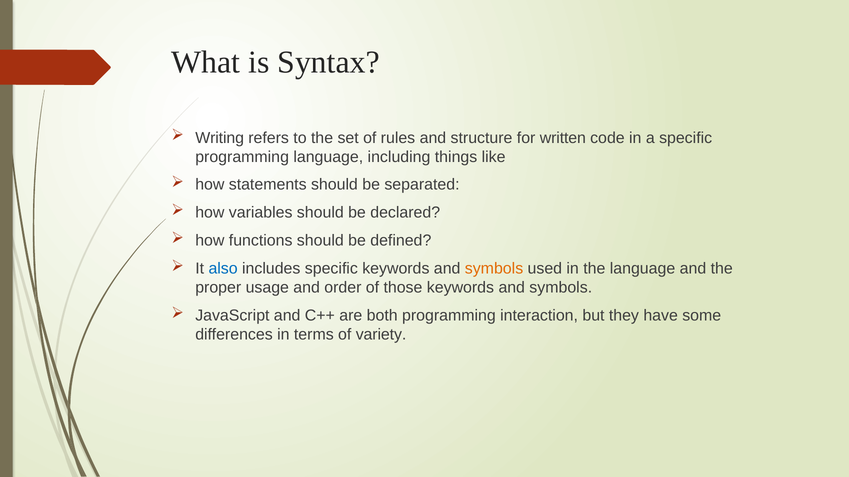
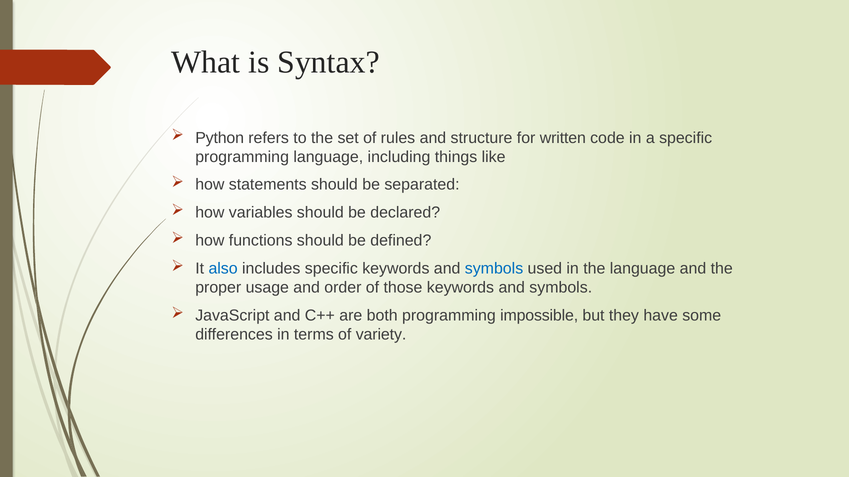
Writing: Writing -> Python
symbols at (494, 269) colour: orange -> blue
interaction: interaction -> impossible
